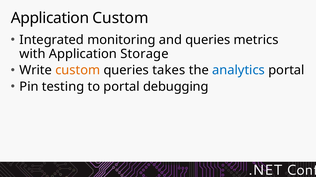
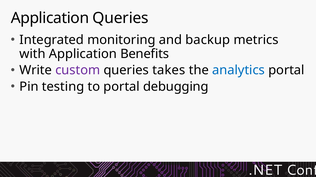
Application Custom: Custom -> Queries
and queries: queries -> backup
Storage: Storage -> Benefits
custom at (78, 71) colour: orange -> purple
